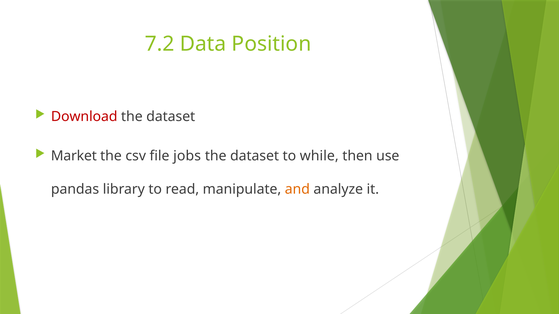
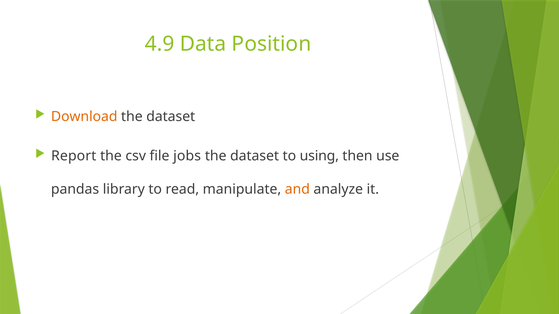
7.2: 7.2 -> 4.9
Download colour: red -> orange
Market: Market -> Report
while: while -> using
